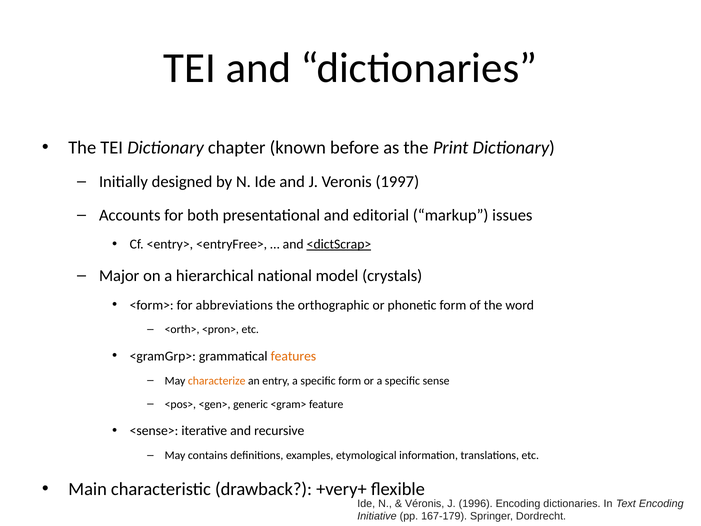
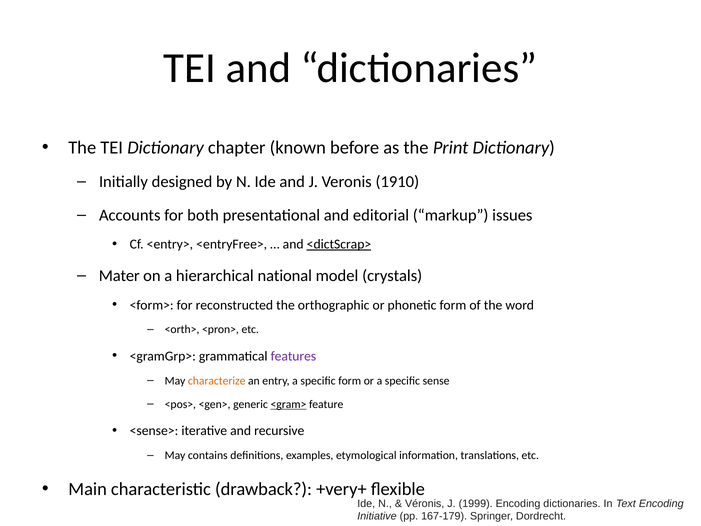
1997: 1997 -> 1910
Major: Major -> Mater
abbreviations: abbreviations -> reconstructed
features colour: orange -> purple
<gram> underline: none -> present
1996: 1996 -> 1999
